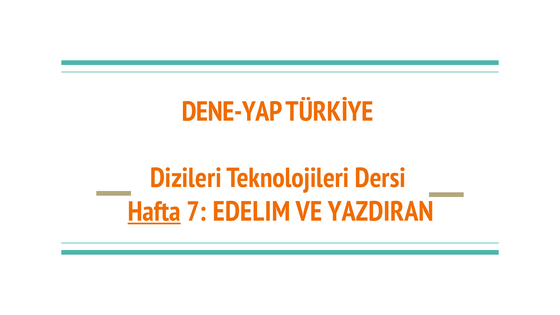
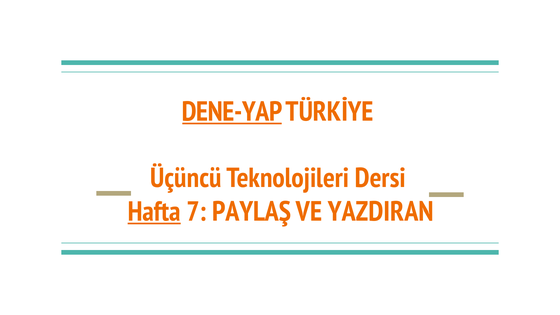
DENE-YAP underline: none -> present
Dizileri: Dizileri -> Üçüncü
EDELIM: EDELIM -> PAYLAŞ
